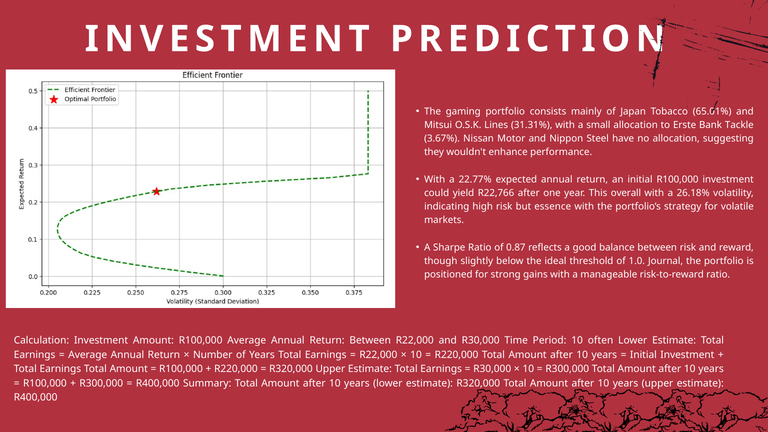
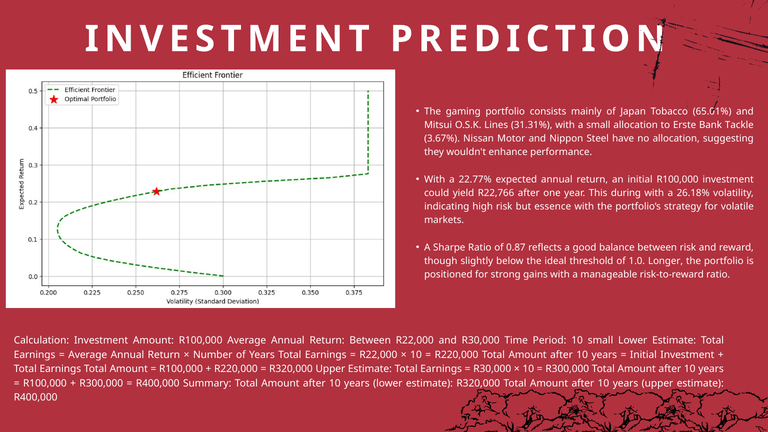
overall: overall -> during
Journal: Journal -> Longer
10 often: often -> small
